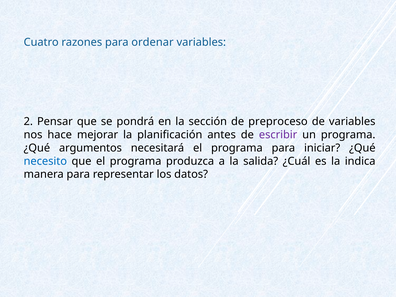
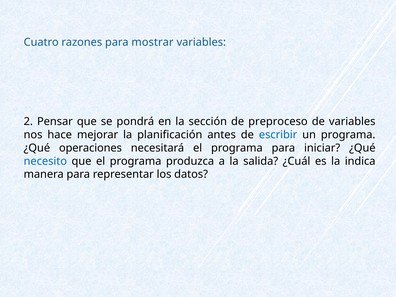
ordenar: ordenar -> mostrar
escribir colour: purple -> blue
argumentos: argumentos -> operaciones
